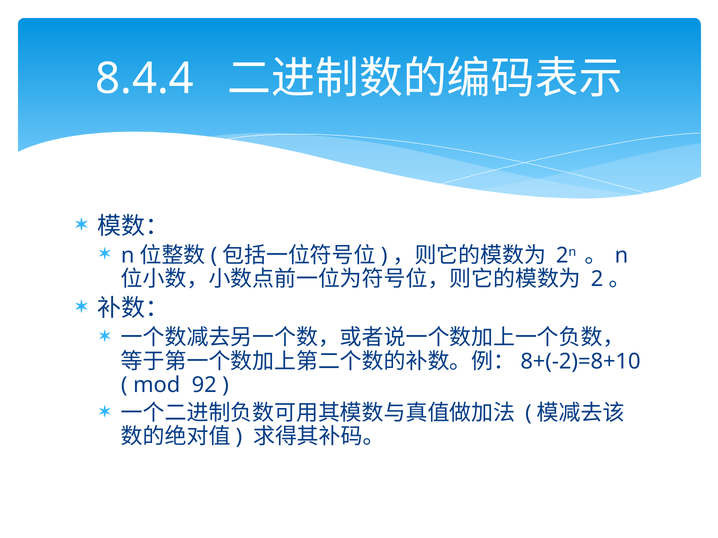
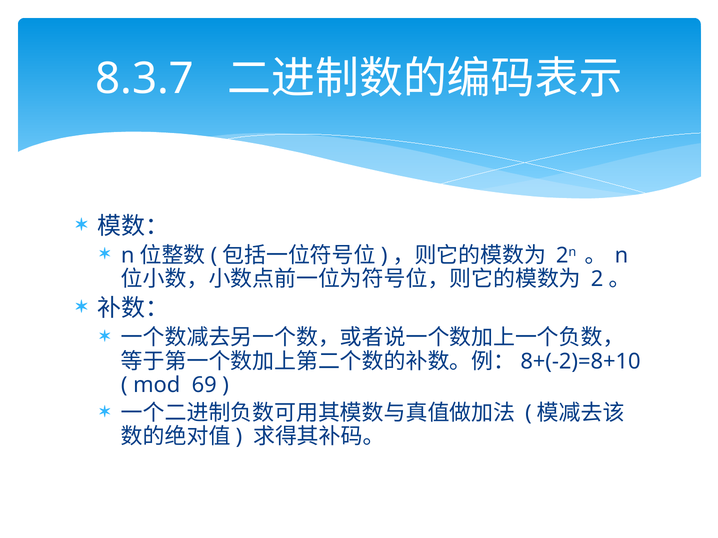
8.4.4: 8.4.4 -> 8.3.7
92: 92 -> 69
